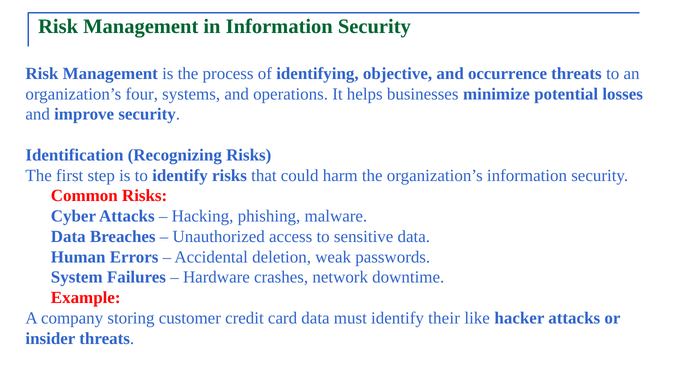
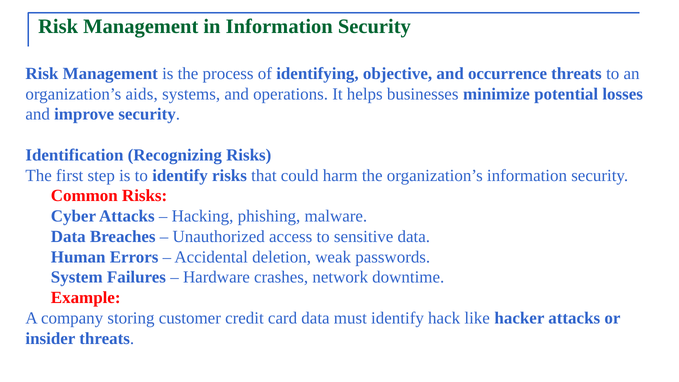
four: four -> aids
their: their -> hack
